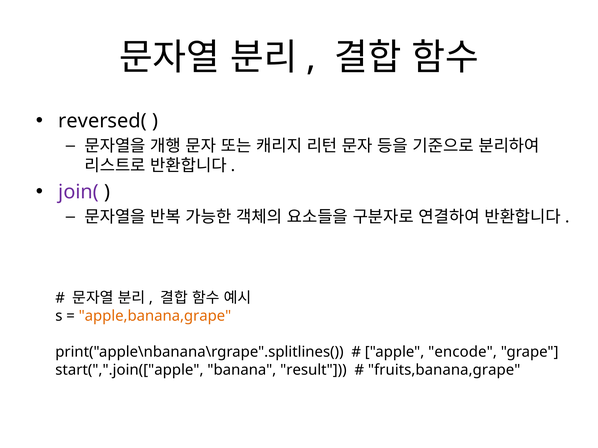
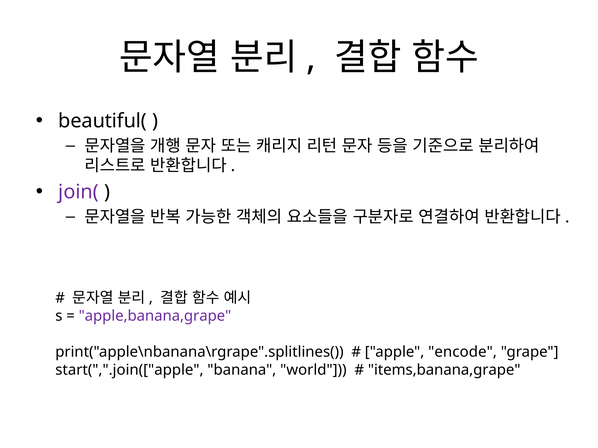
reversed(: reversed( -> beautiful(
apple,banana,grape colour: orange -> purple
result: result -> world
fruits,banana,grape: fruits,banana,grape -> items,banana,grape
